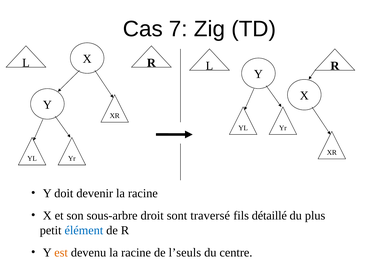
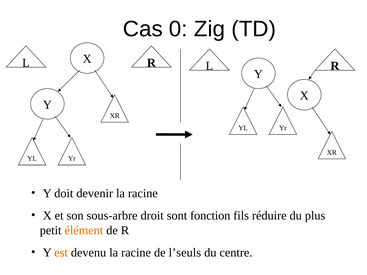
7: 7 -> 0
traversé: traversé -> fonction
détaillé: détaillé -> réduire
élément colour: blue -> orange
